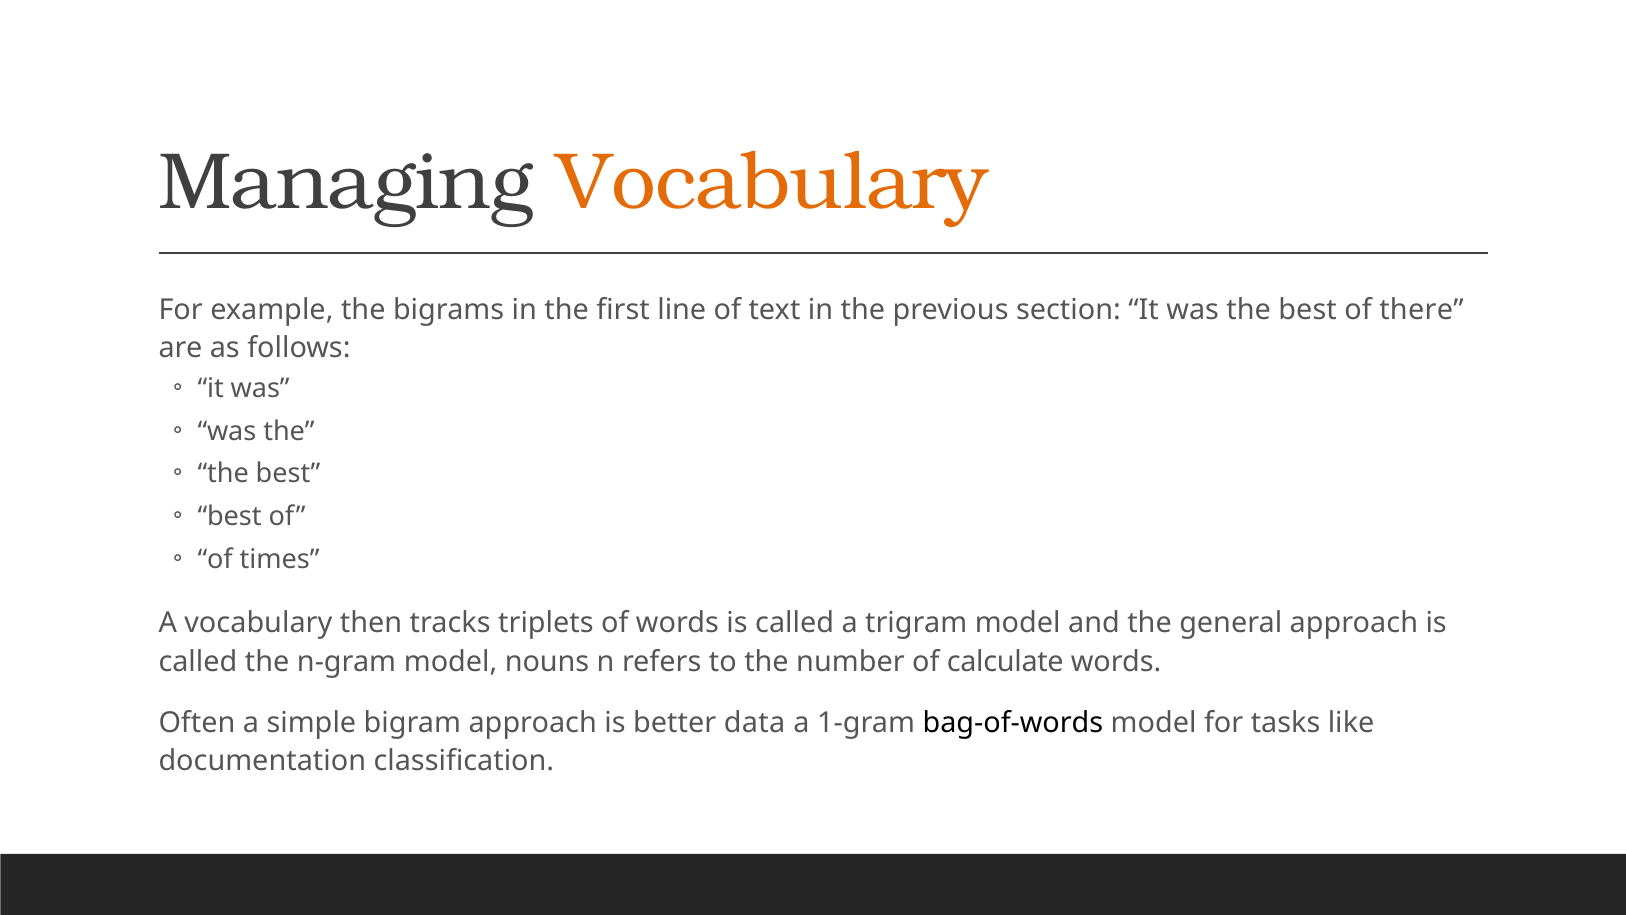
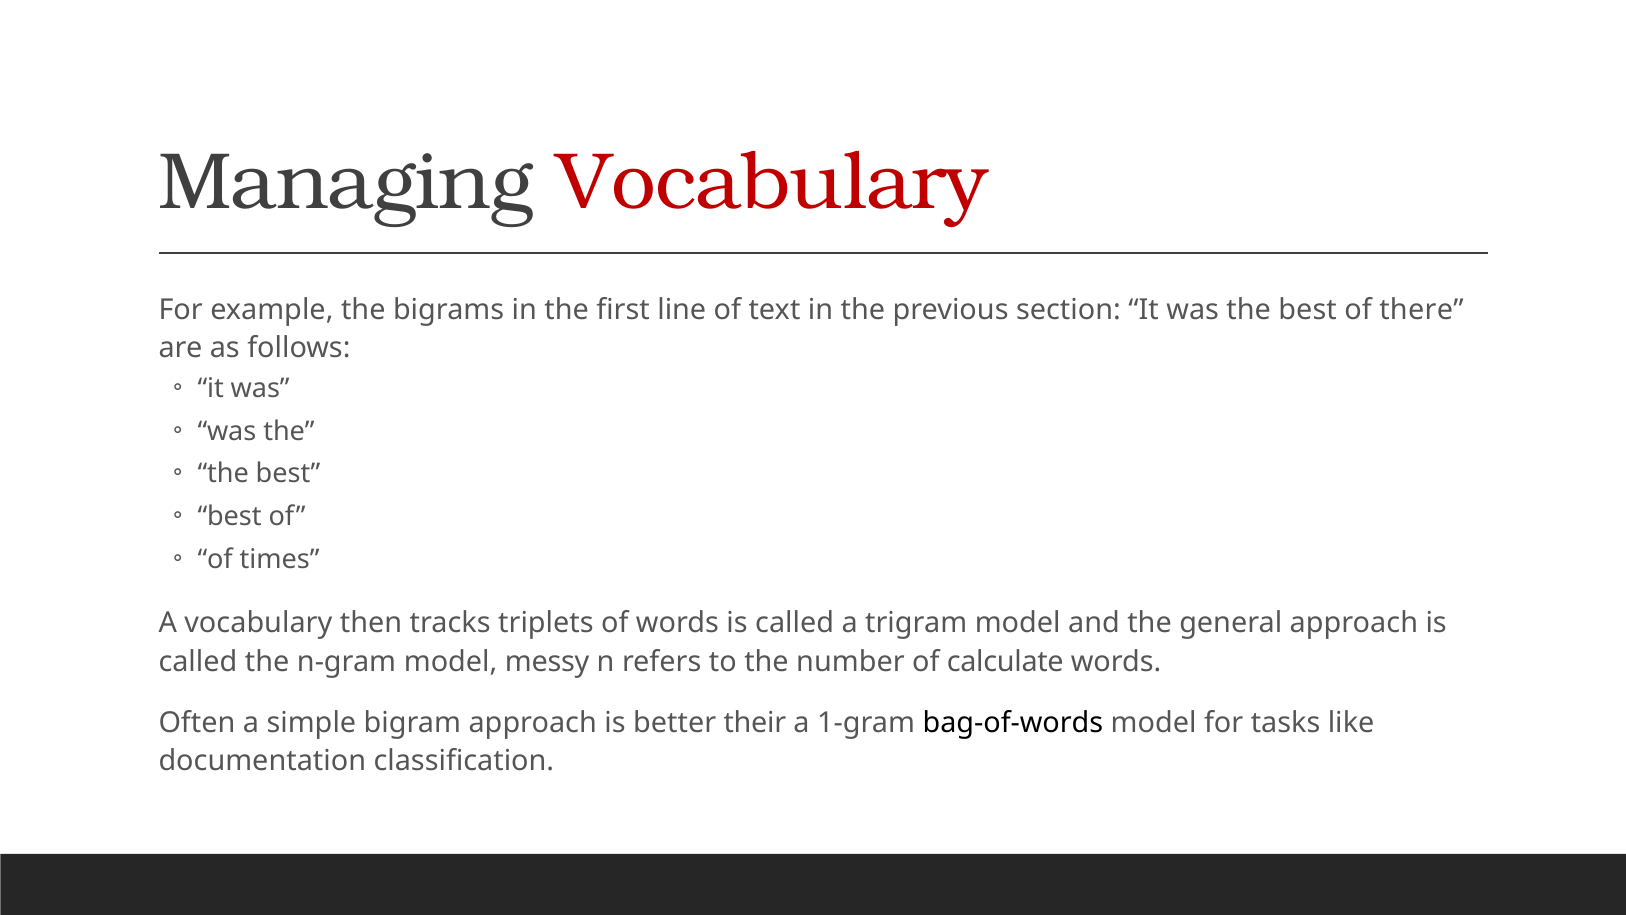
Vocabulary at (773, 182) colour: orange -> red
nouns: nouns -> messy
data: data -> their
